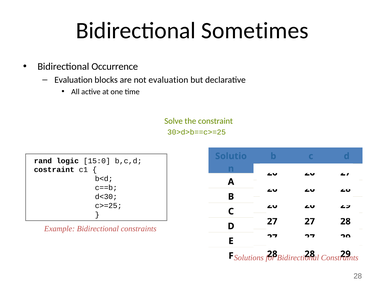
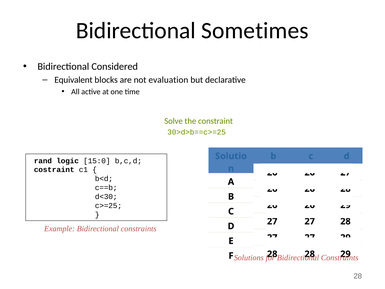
Occurrence: Occurrence -> Considered
Evaluation at (73, 80): Evaluation -> Equivalent
